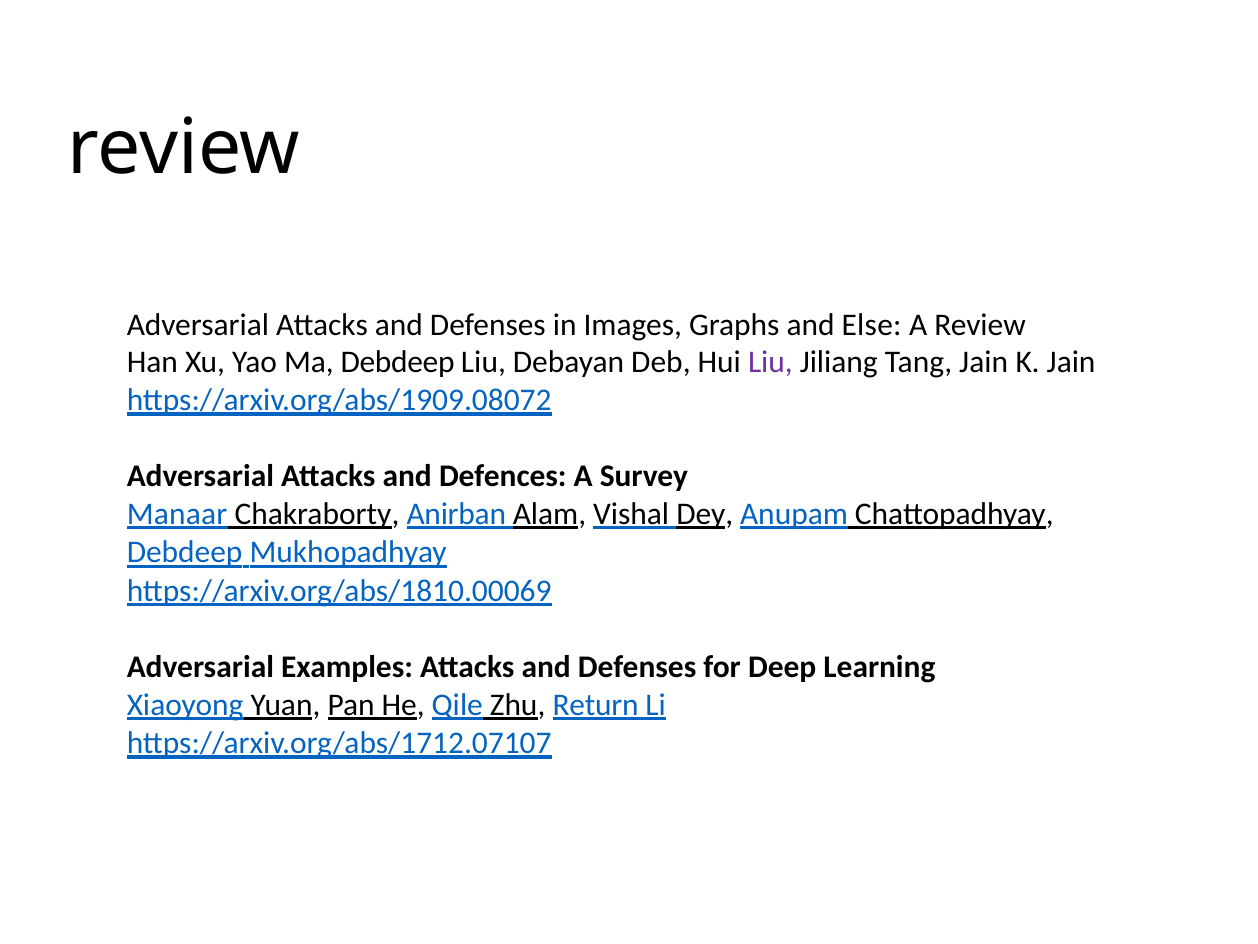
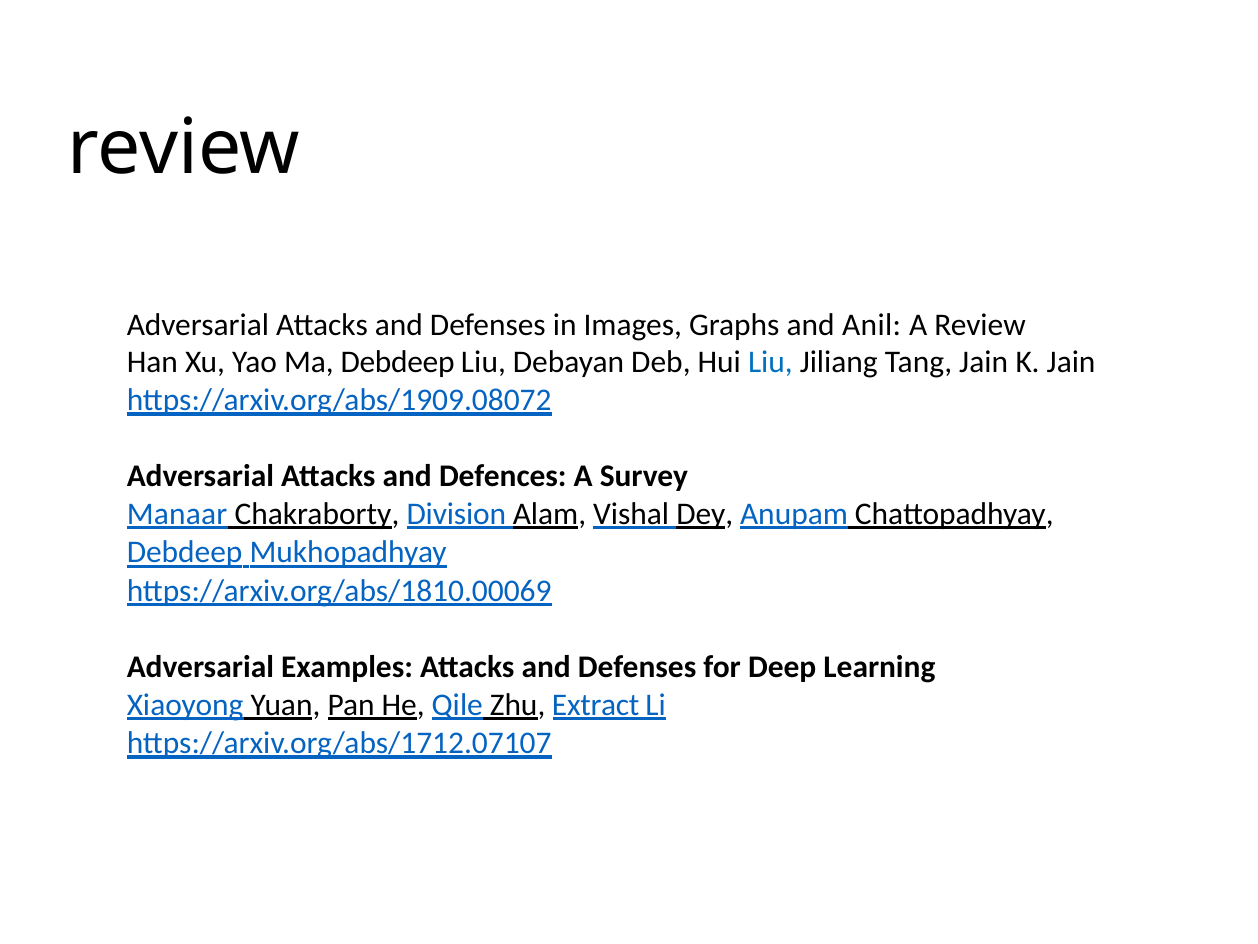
Else: Else -> Anil
Liu at (770, 362) colour: purple -> blue
Anirban: Anirban -> Division
Return: Return -> Extract
